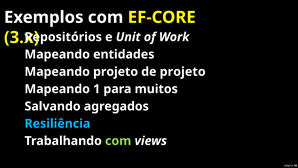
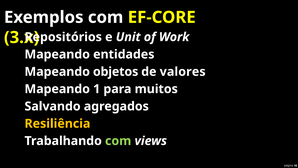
Mapeando projeto: projeto -> objetos
de projeto: projeto -> valores
Resiliência colour: light blue -> yellow
